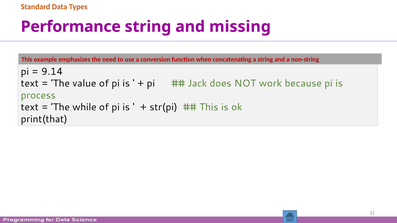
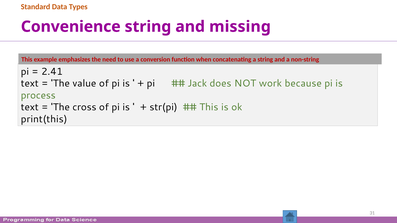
Performance: Performance -> Convenience
9.14: 9.14 -> 2.41
while: while -> cross
print(that: print(that -> print(this
